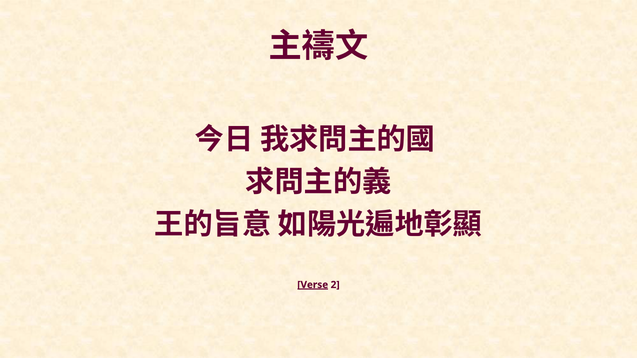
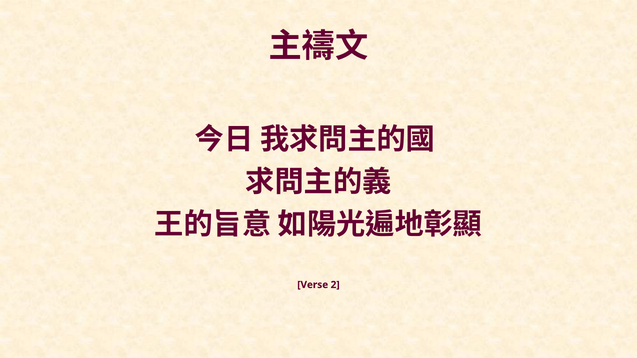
Verse underline: present -> none
